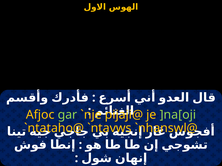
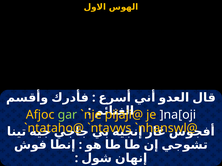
]na[oji colour: light green -> white
